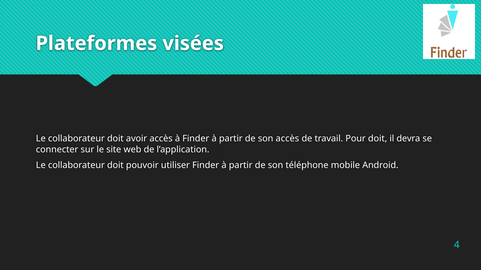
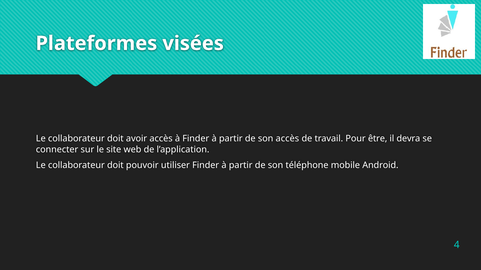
Pour doit: doit -> être
